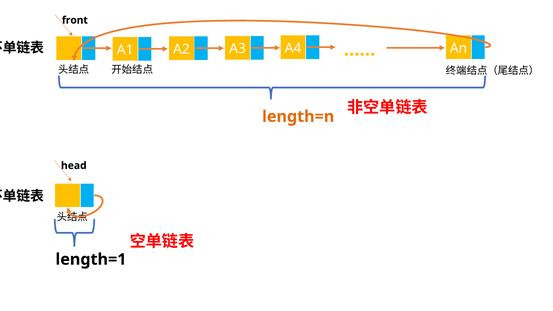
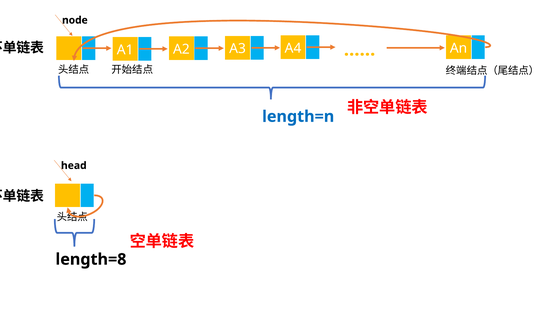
front: front -> node
length=n colour: orange -> blue
length=1: length=1 -> length=8
